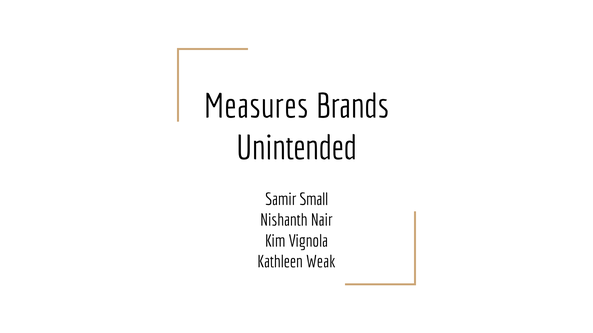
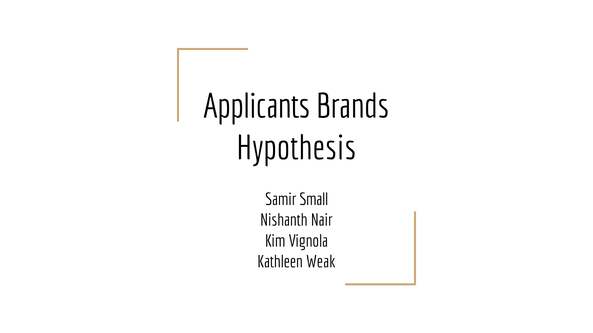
Measures: Measures -> Applicants
Unintended: Unintended -> Hypothesis
